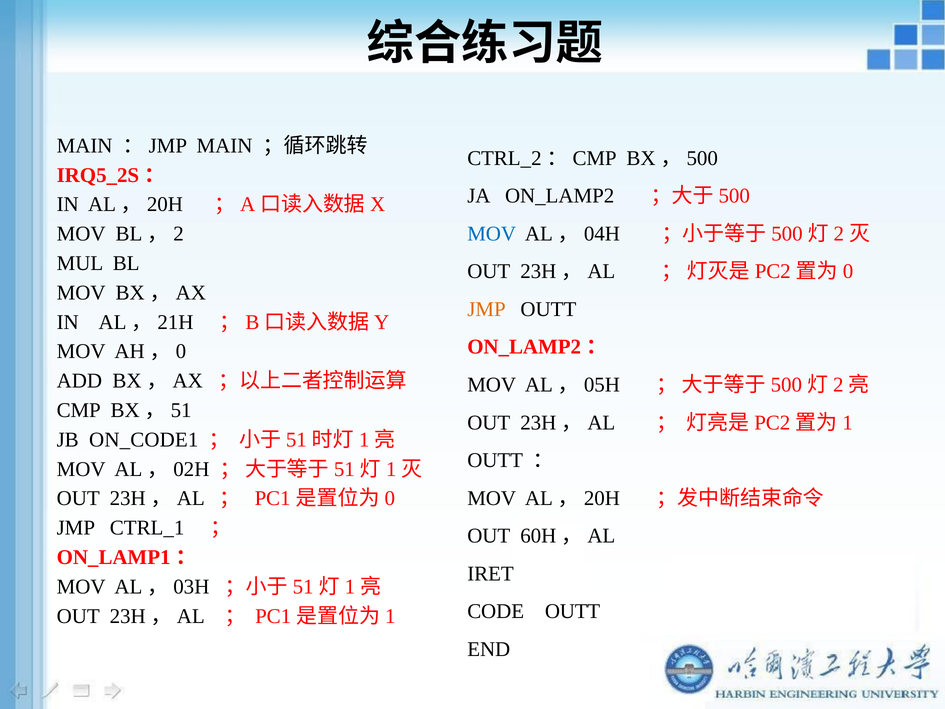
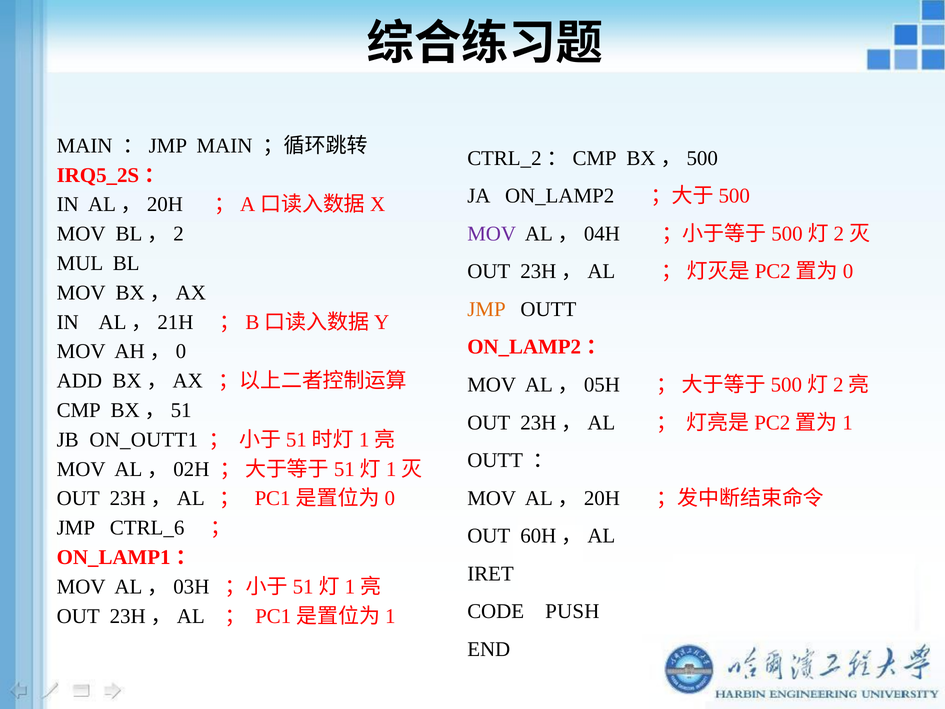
MOV at (492, 234) colour: blue -> purple
ON_CODE1: ON_CODE1 -> ON_OUTT1
CTRL_1: CTRL_1 -> CTRL_6
CODE OUTT: OUTT -> PUSH
